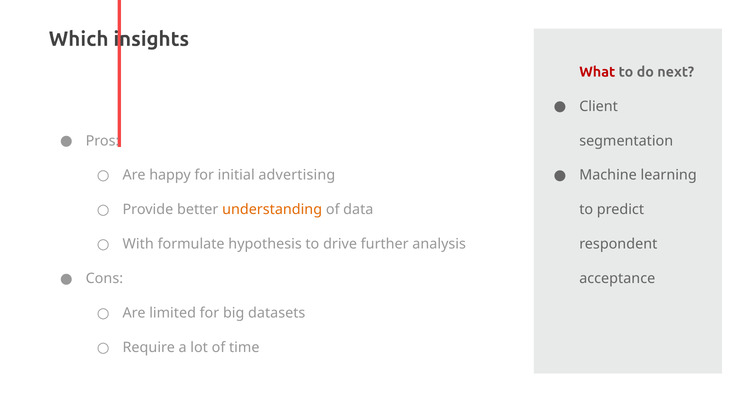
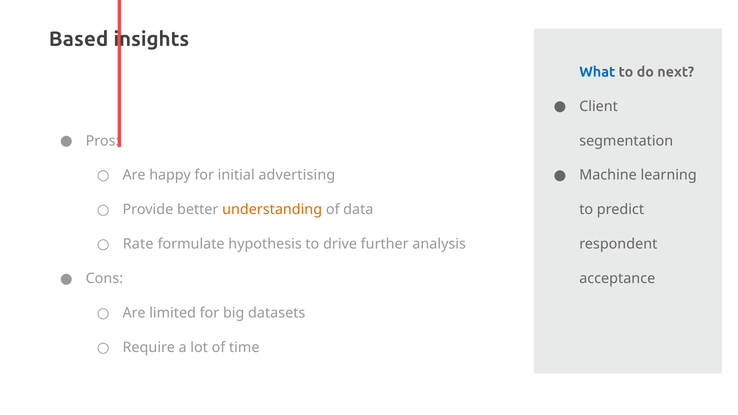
Which: Which -> Based
What colour: red -> blue
With: With -> Rate
